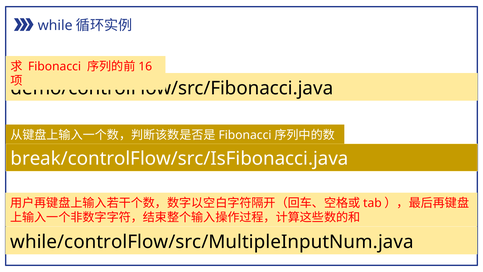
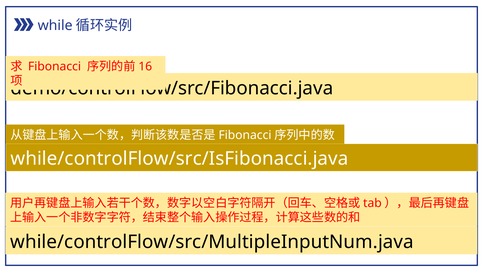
break/controlFlow/src/IsFibonacci.java: break/controlFlow/src/IsFibonacci.java -> while/controlFlow/src/IsFibonacci.java
